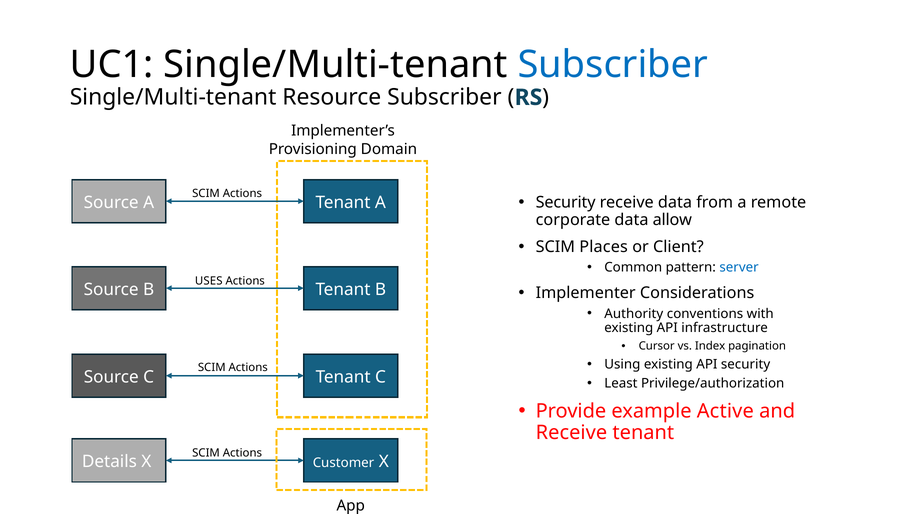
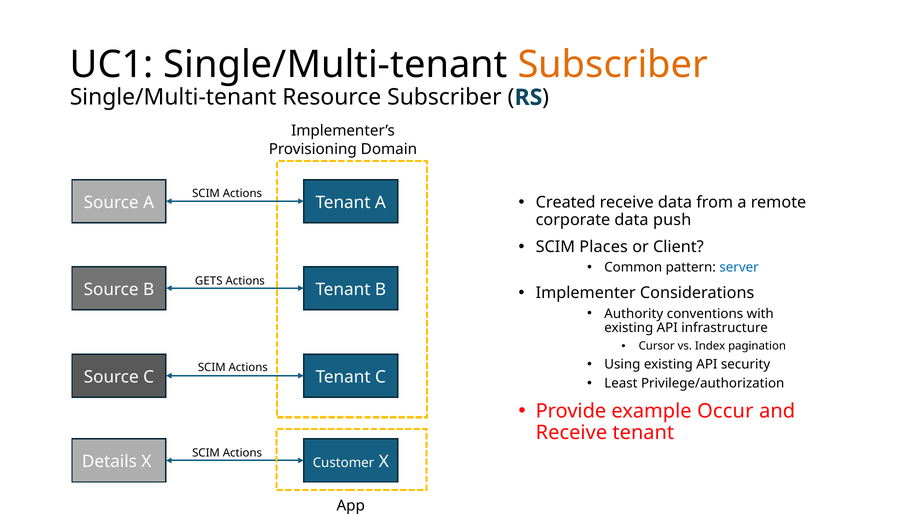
Subscriber at (613, 65) colour: blue -> orange
Security at (566, 203): Security -> Created
allow: allow -> push
USES: USES -> GETS
Active: Active -> Occur
